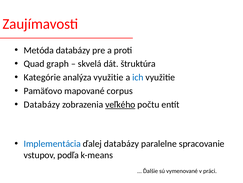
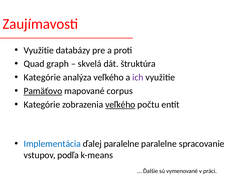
Metóda at (39, 50): Metóda -> Využitie
analýza využitie: využitie -> veľkého
ich colour: blue -> purple
Pamäťovo underline: none -> present
Databázy at (42, 104): Databázy -> Kategórie
ďalej databázy: databázy -> paralelne
